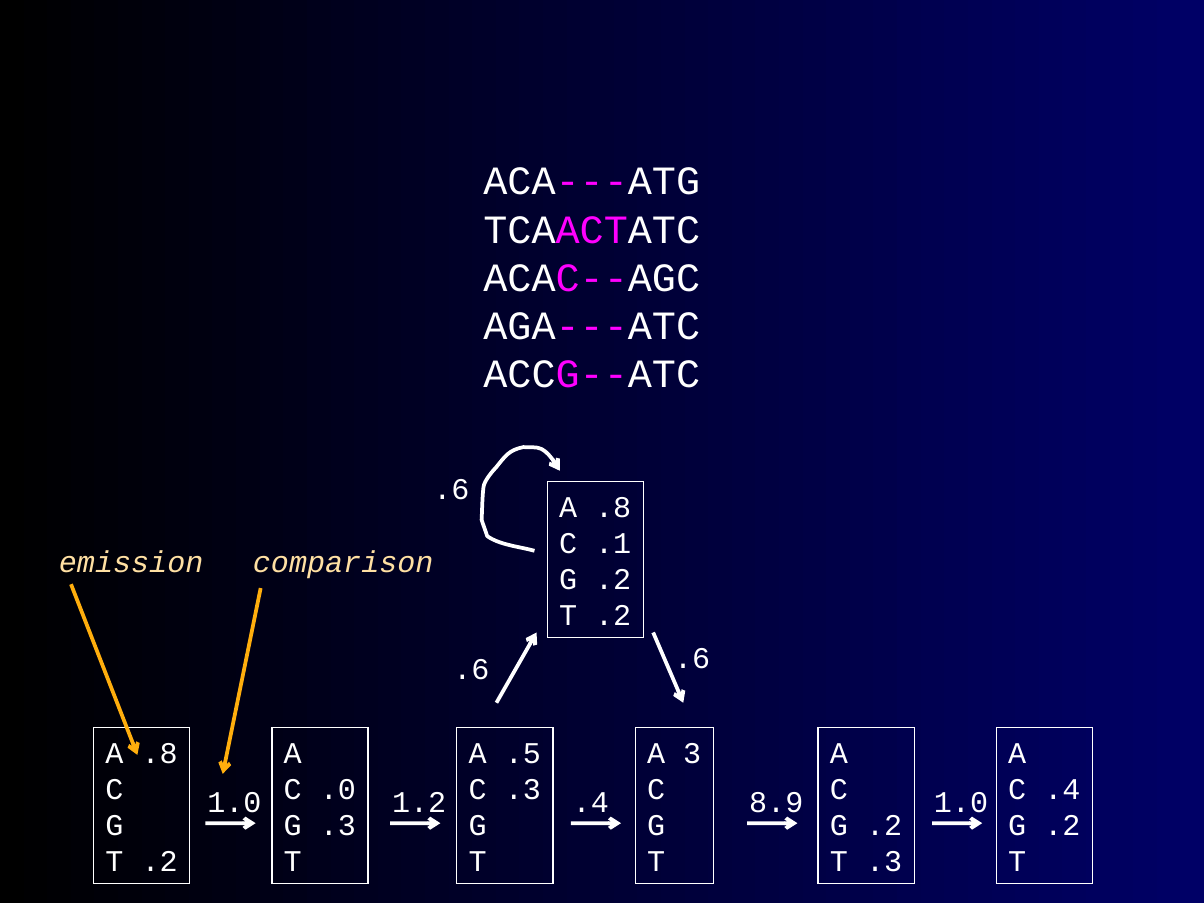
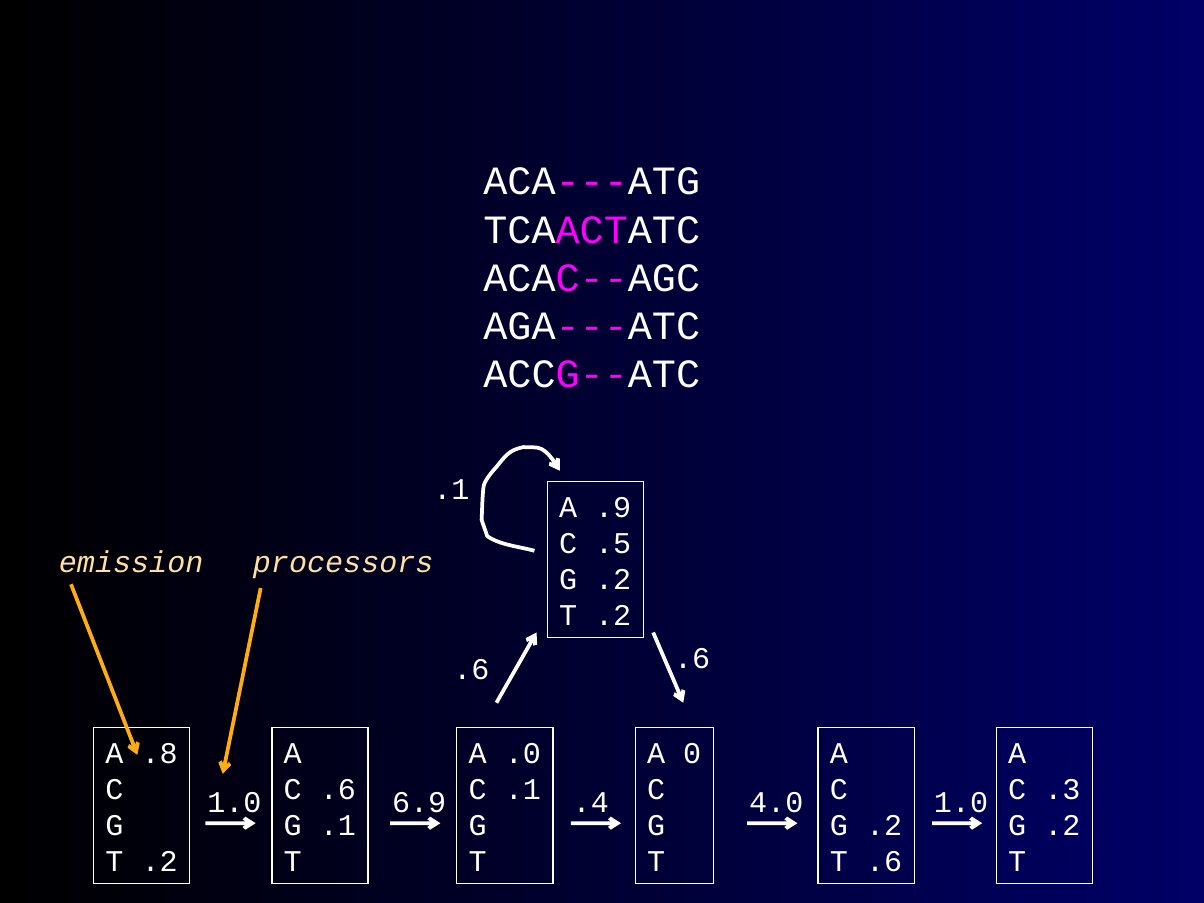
.6 at (451, 489): .6 -> .1
.8 at (613, 508): .8 -> .9
.1: .1 -> .5
comparison: comparison -> processors
.5: .5 -> .0
3: 3 -> 0
C .0: .0 -> .6
C .3: .3 -> .1
C .4: .4 -> .3
1.2: 1.2 -> 6.9
8.9: 8.9 -> 4.0
G .3: .3 -> .1
T .3: .3 -> .6
